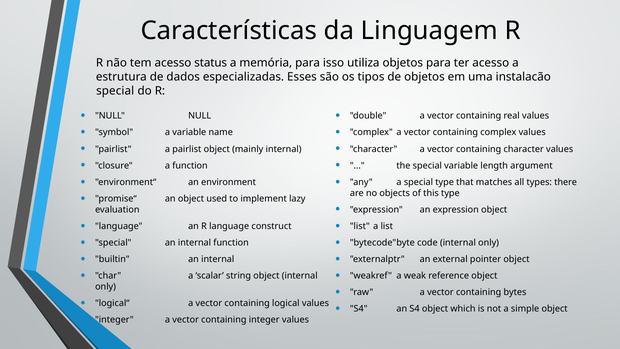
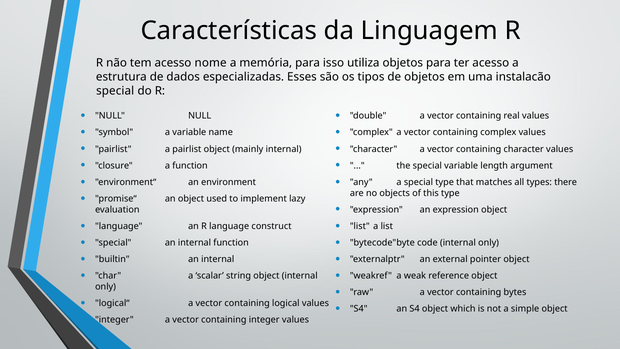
status: status -> nome
